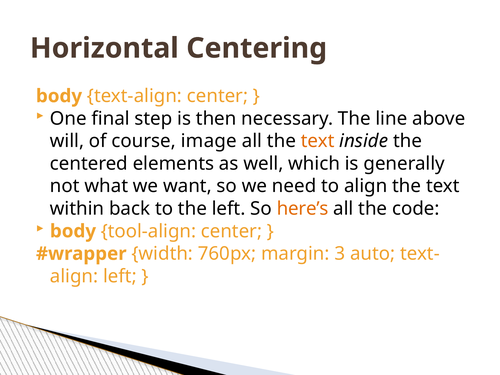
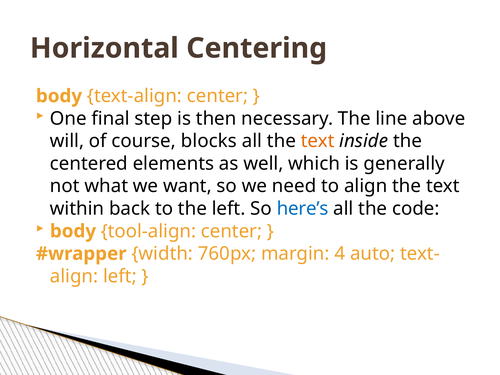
image: image -> blocks
here’s colour: orange -> blue
3: 3 -> 4
